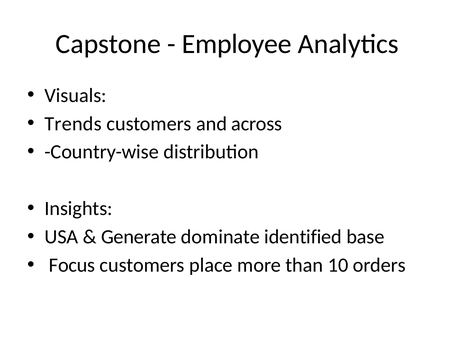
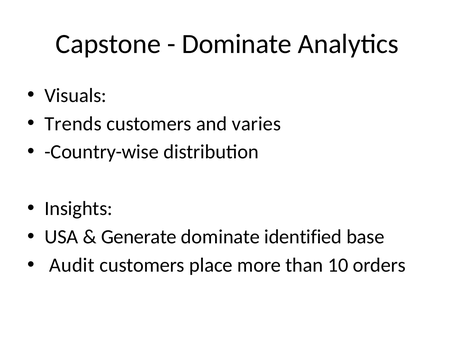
Employee at (237, 44): Employee -> Dominate
across: across -> varies
Focus: Focus -> Audit
